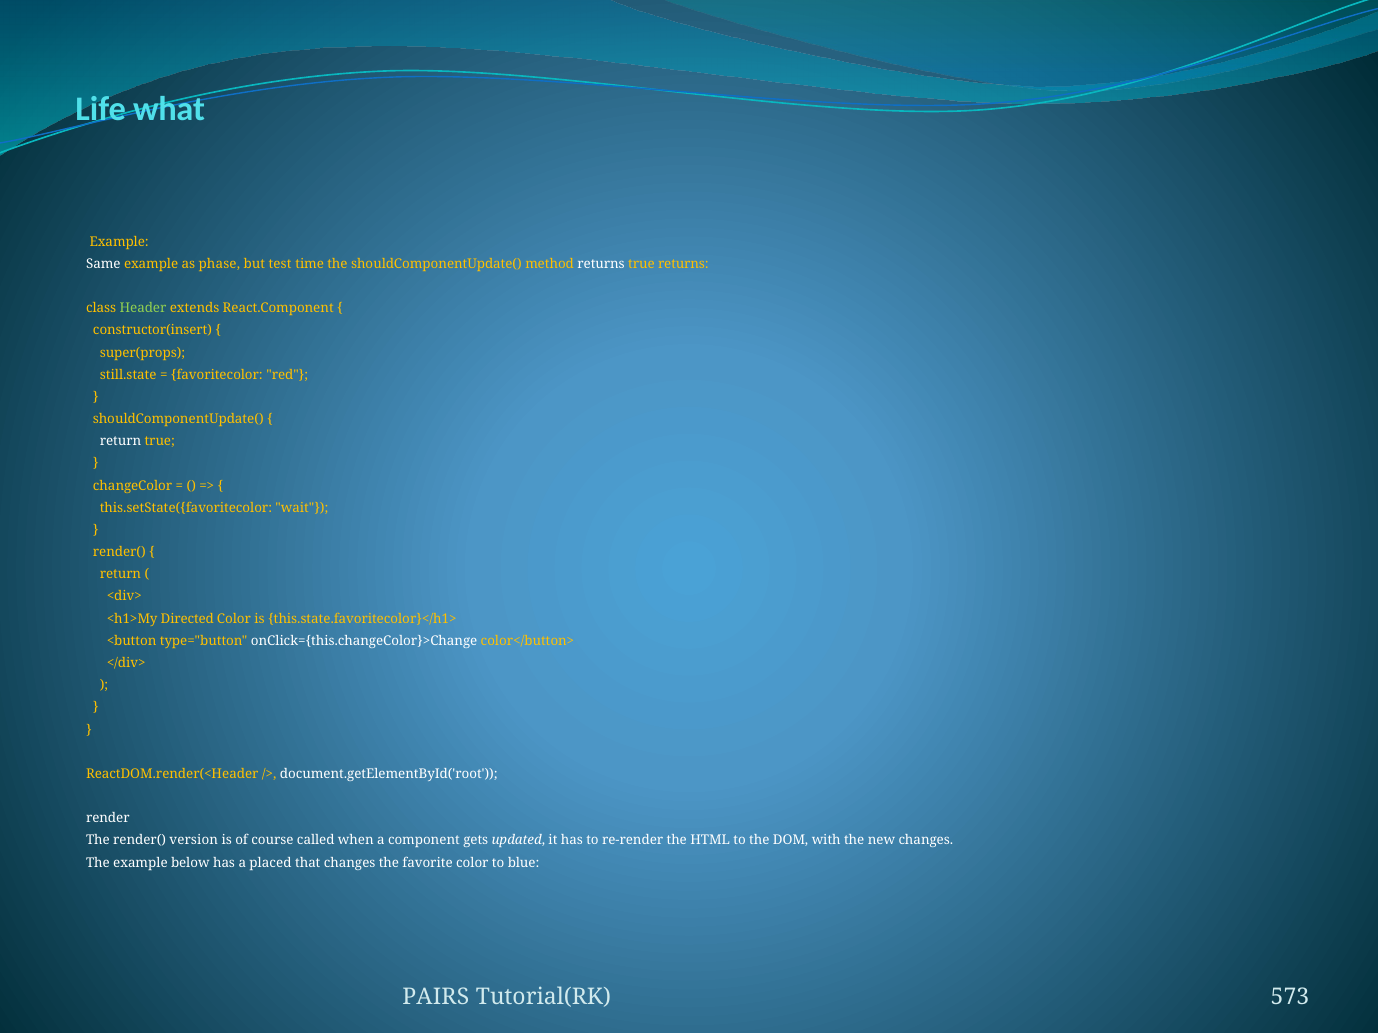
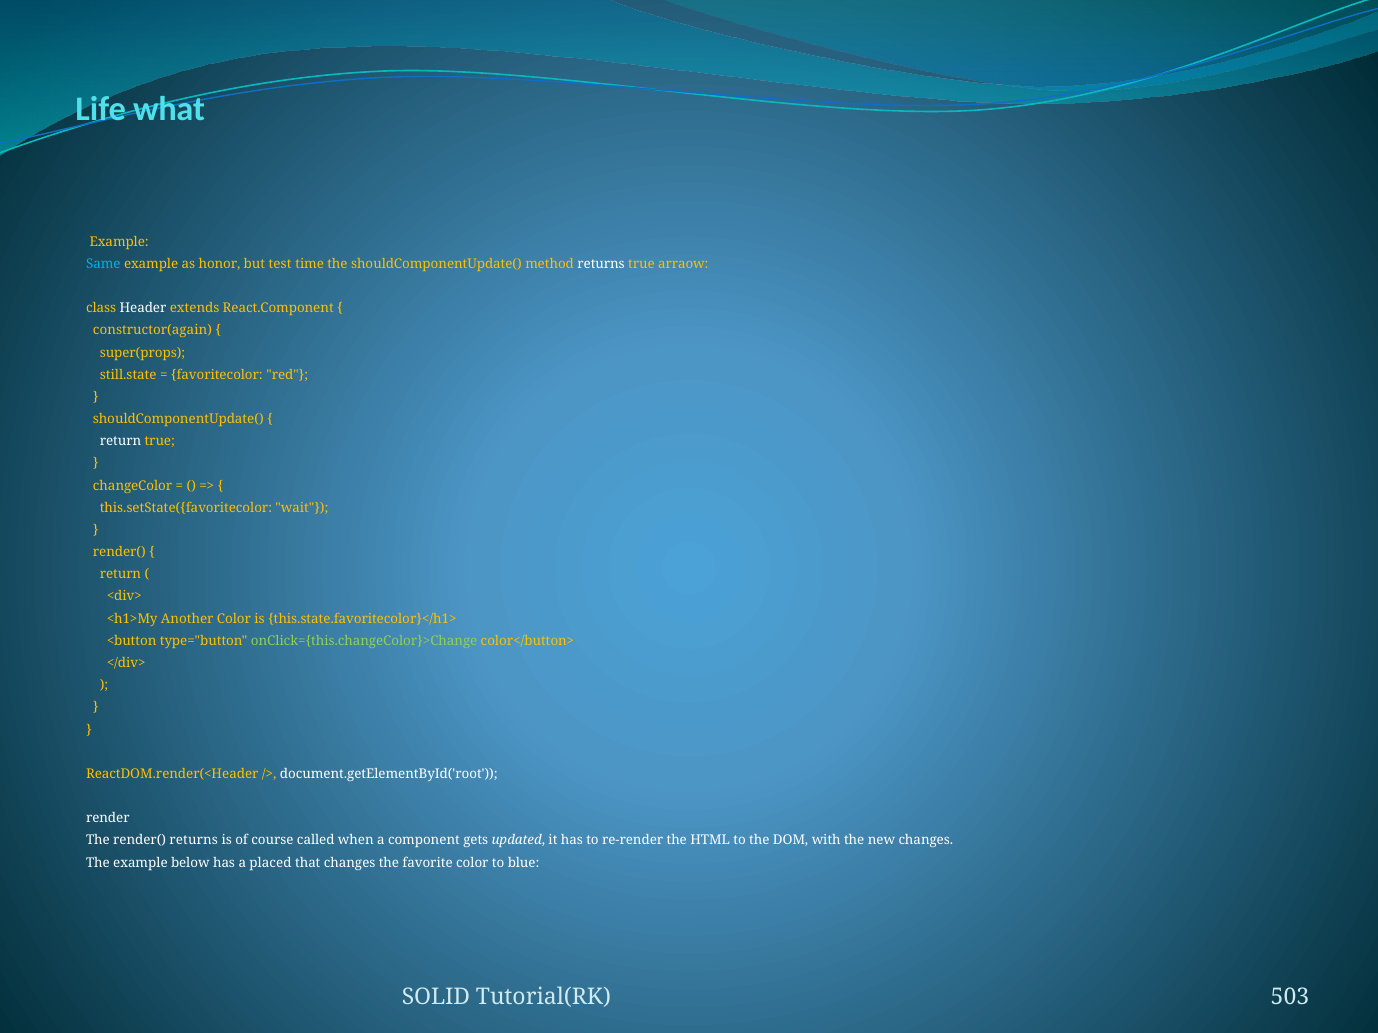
Same colour: white -> light blue
phase: phase -> honor
true returns: returns -> arraow
Header colour: light green -> white
constructor(insert: constructor(insert -> constructor(again
Directed: Directed -> Another
onClick={this.changeColor}>Change colour: white -> light green
render( version: version -> returns
PAIRS: PAIRS -> SOLID
573: 573 -> 503
